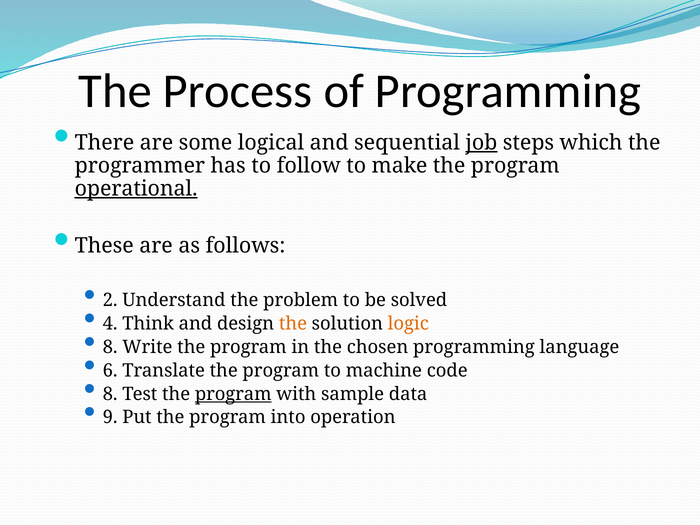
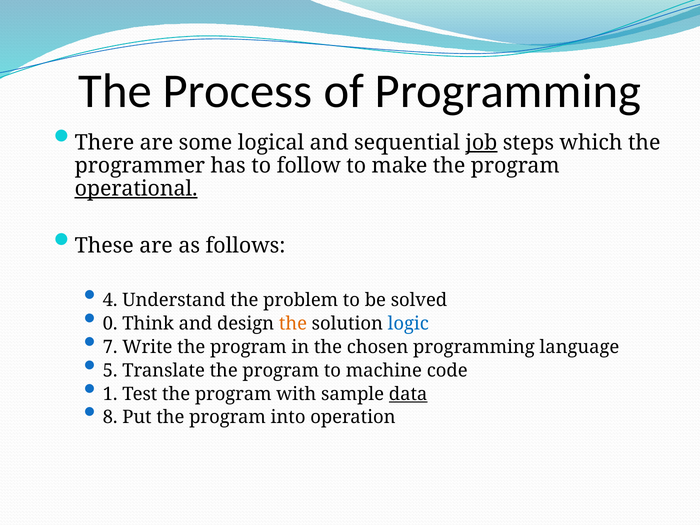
2: 2 -> 4
4: 4 -> 0
logic colour: orange -> blue
8 at (110, 347): 8 -> 7
6: 6 -> 5
8 at (110, 394): 8 -> 1
program at (233, 394) underline: present -> none
data underline: none -> present
9: 9 -> 8
